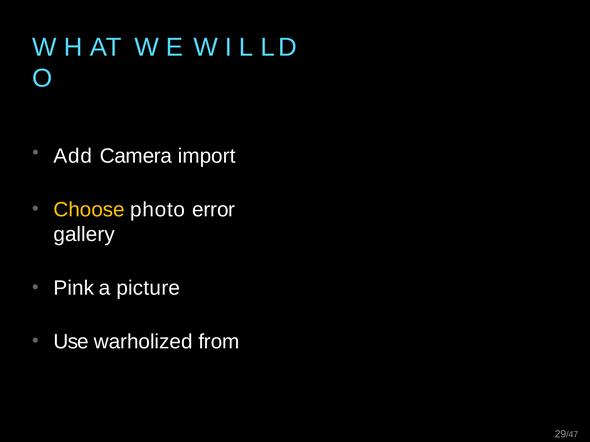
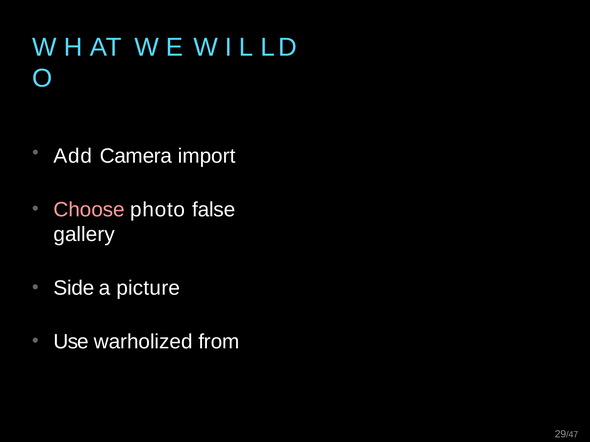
Choose colour: yellow -> pink
error: error -> false
Pink: Pink -> Side
